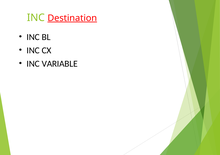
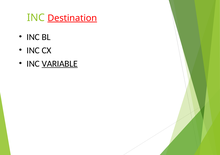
VARIABLE underline: none -> present
